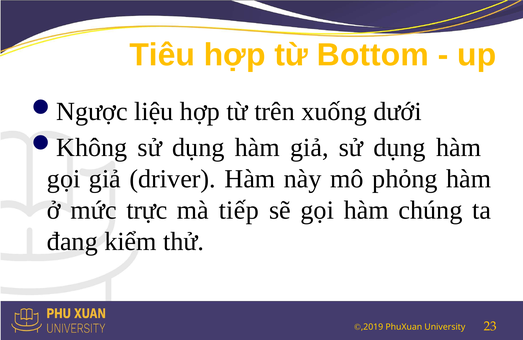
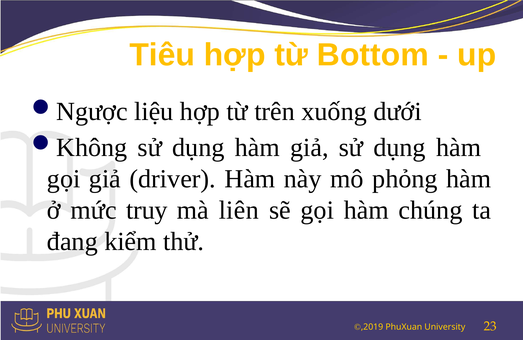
trực: trực -> truy
tiếp: tiếp -> liên
